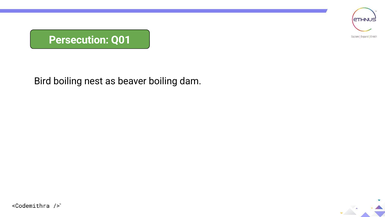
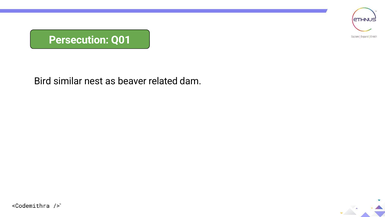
Bird boiling: boiling -> similar
beaver boiling: boiling -> related
